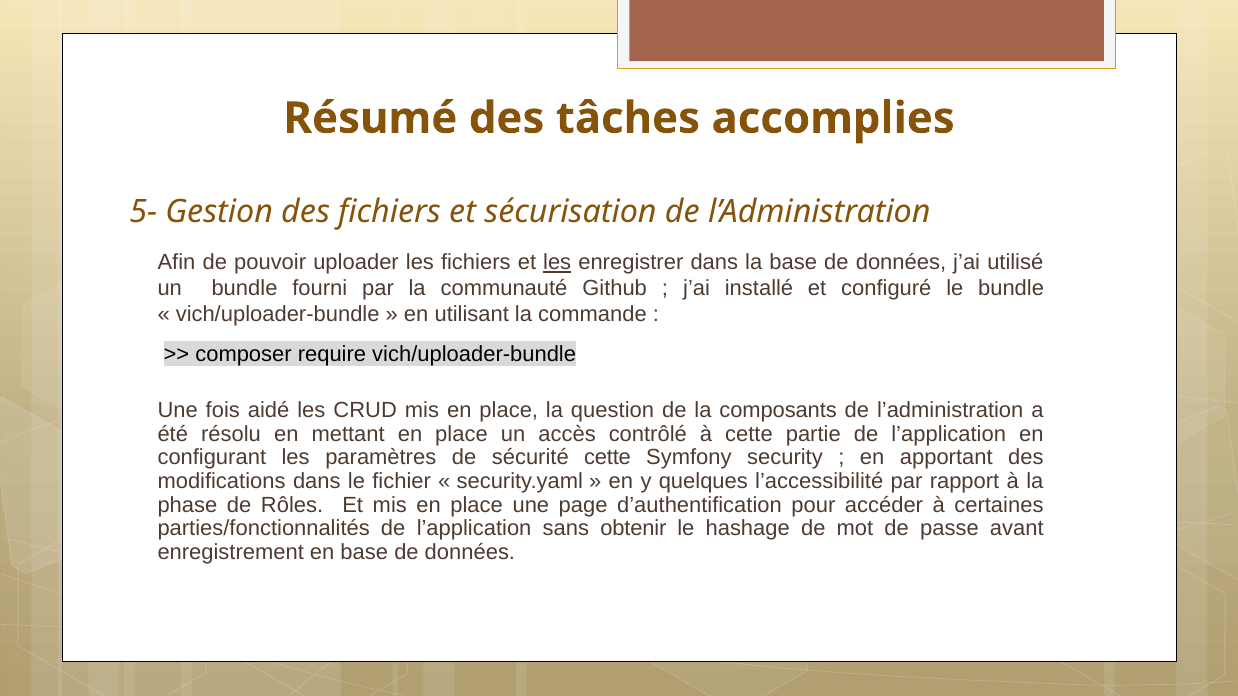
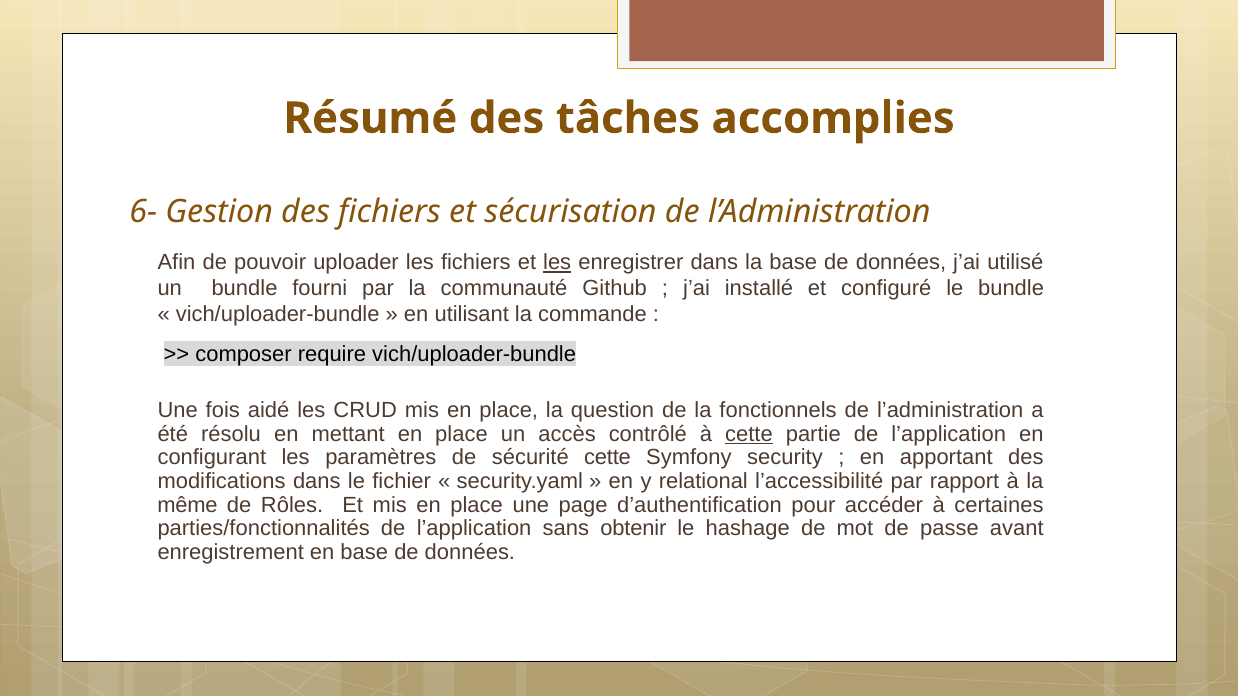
5-: 5- -> 6-
composants: composants -> fonctionnels
cette at (749, 434) underline: none -> present
quelques: quelques -> relational
phase: phase -> même
